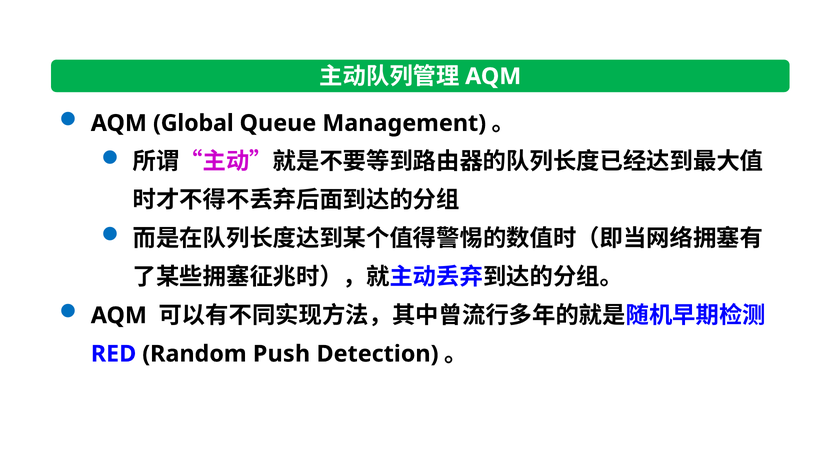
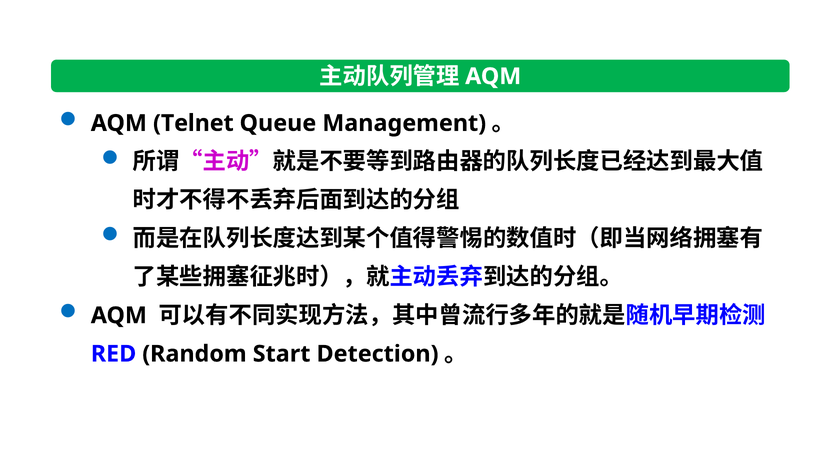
Global: Global -> Telnet
Push: Push -> Start
